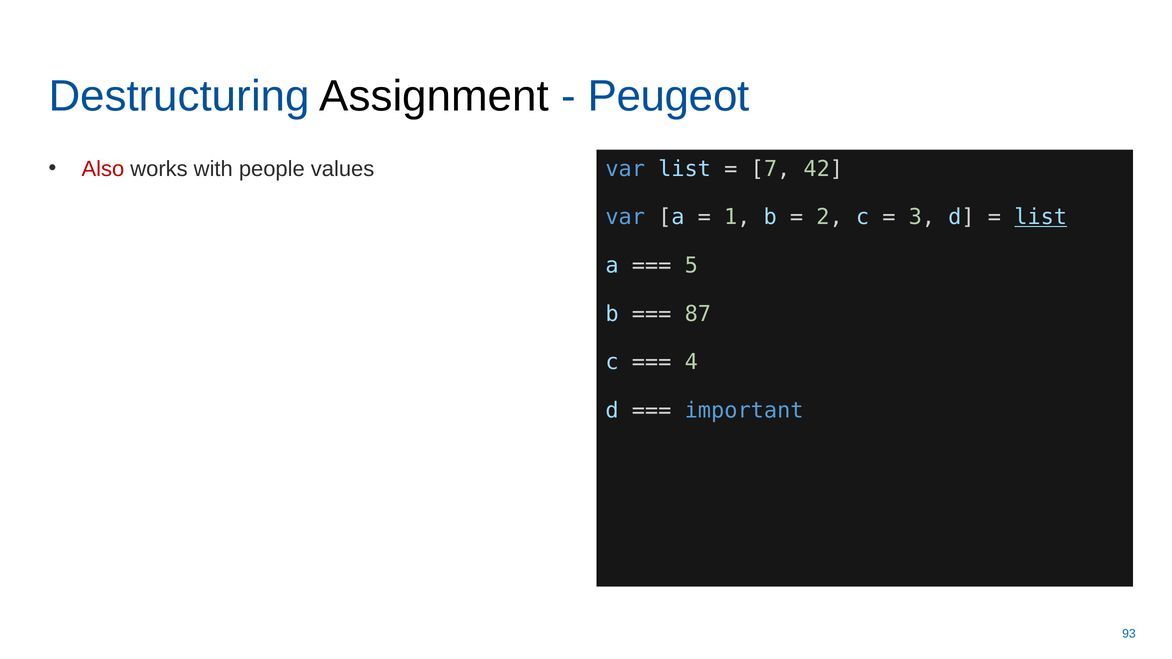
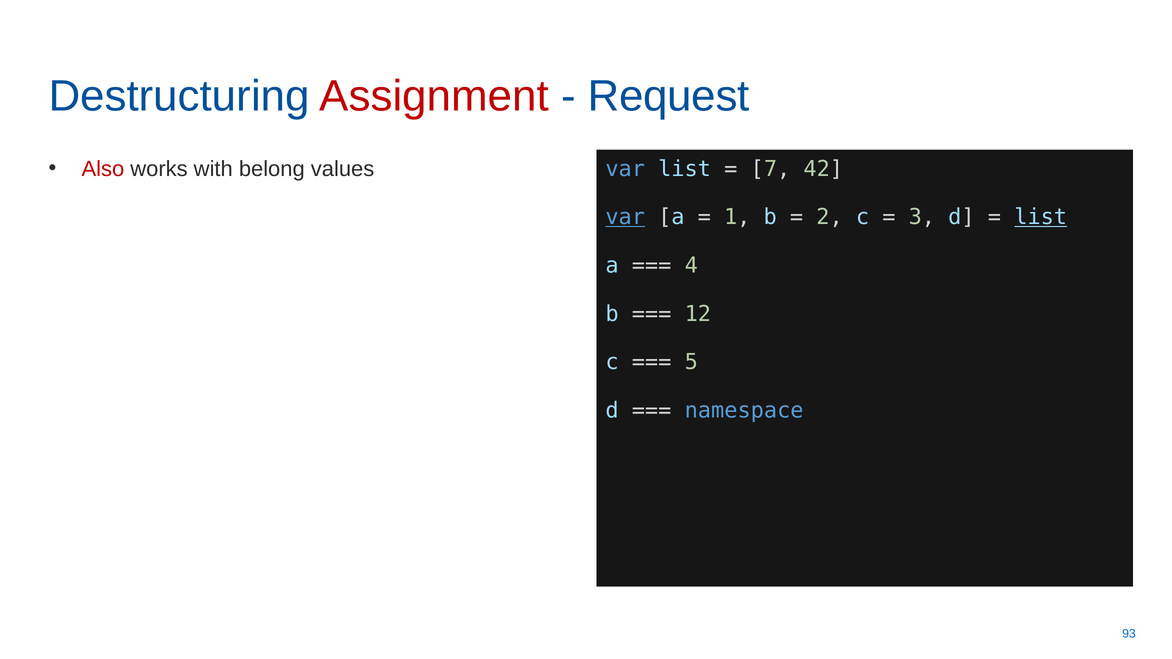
Assignment colour: black -> red
Peugeot: Peugeot -> Request
people: people -> belong
var at (625, 217) underline: none -> present
5: 5 -> 4
87: 87 -> 12
4: 4 -> 5
important: important -> namespace
